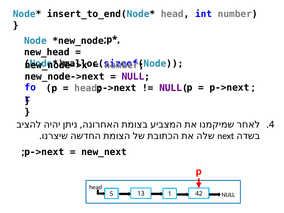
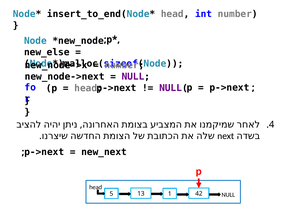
new_head: new_head -> new_else
